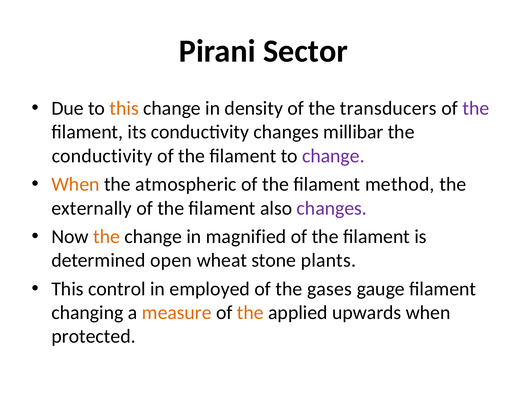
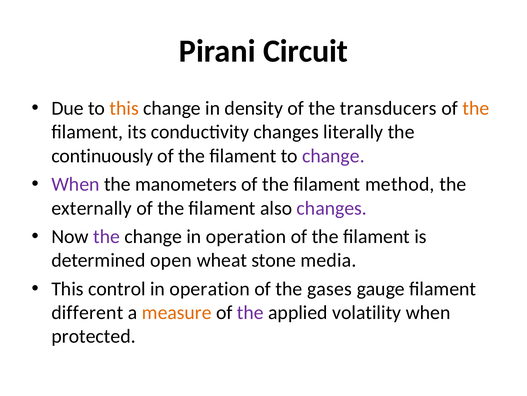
Sector: Sector -> Circuit
the at (476, 108) colour: purple -> orange
millibar: millibar -> literally
conductivity at (102, 156): conductivity -> continuously
When at (75, 184) colour: orange -> purple
atmospheric: atmospheric -> manometers
the at (106, 236) colour: orange -> purple
change in magnified: magnified -> operation
plants: plants -> media
employed at (210, 288): employed -> operation
changing: changing -> different
the at (250, 312) colour: orange -> purple
upwards: upwards -> volatility
